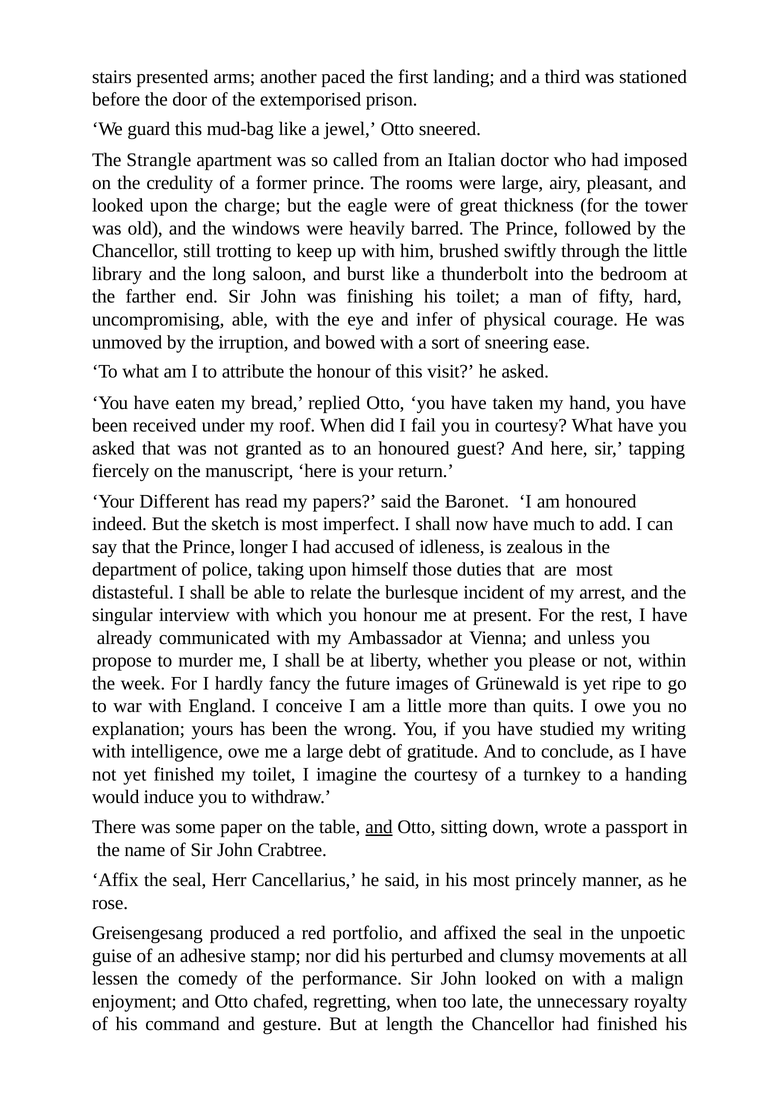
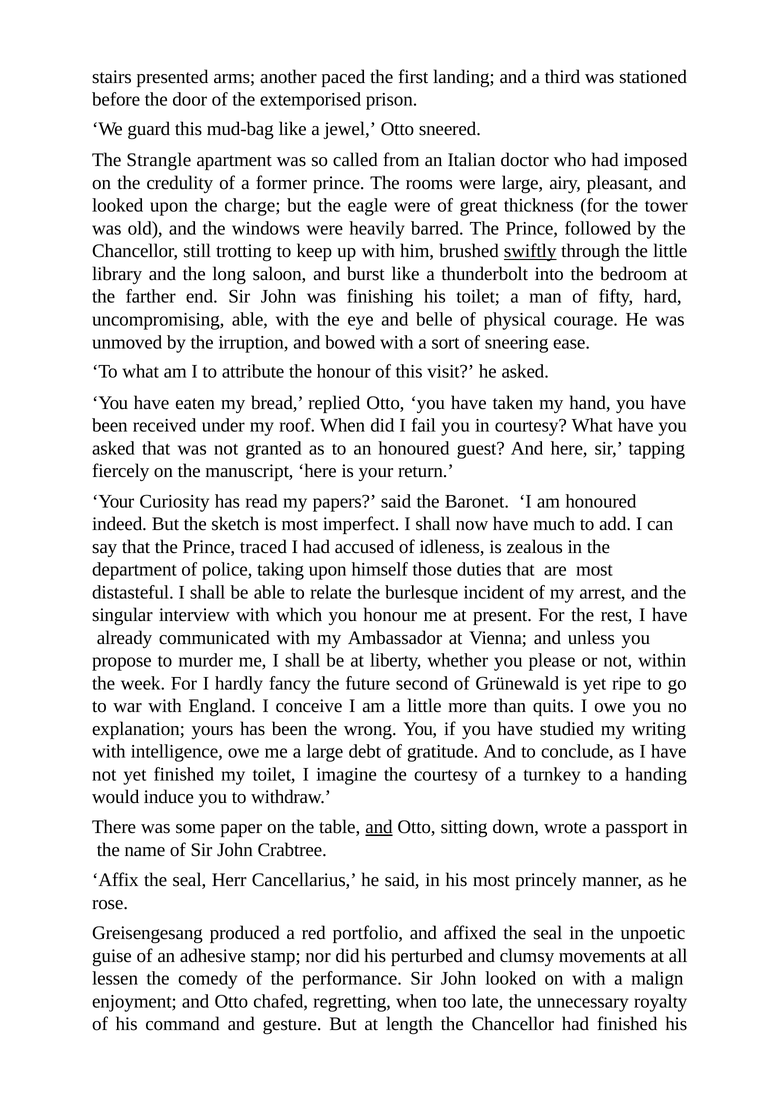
swiftly underline: none -> present
infer: infer -> belle
Different: Different -> Curiosity
longer: longer -> traced
images: images -> second
